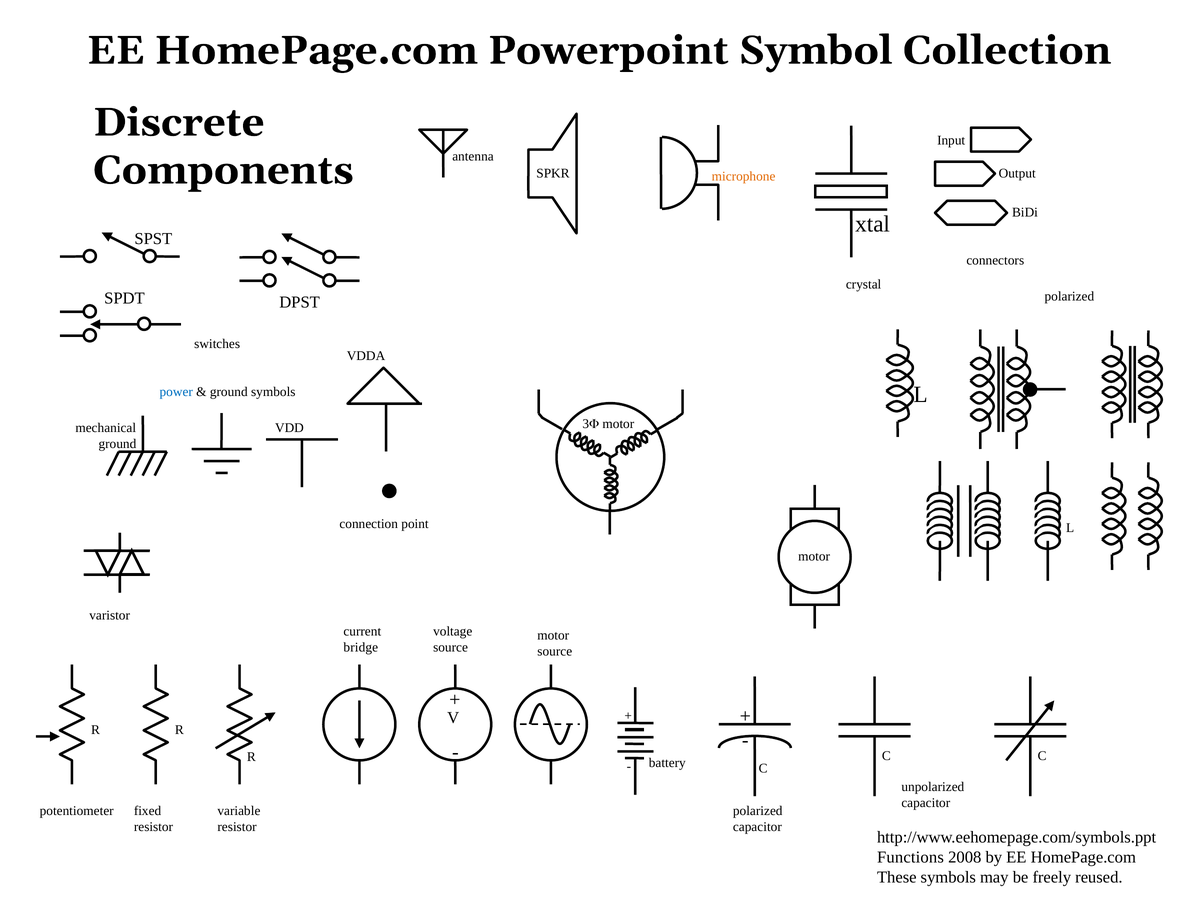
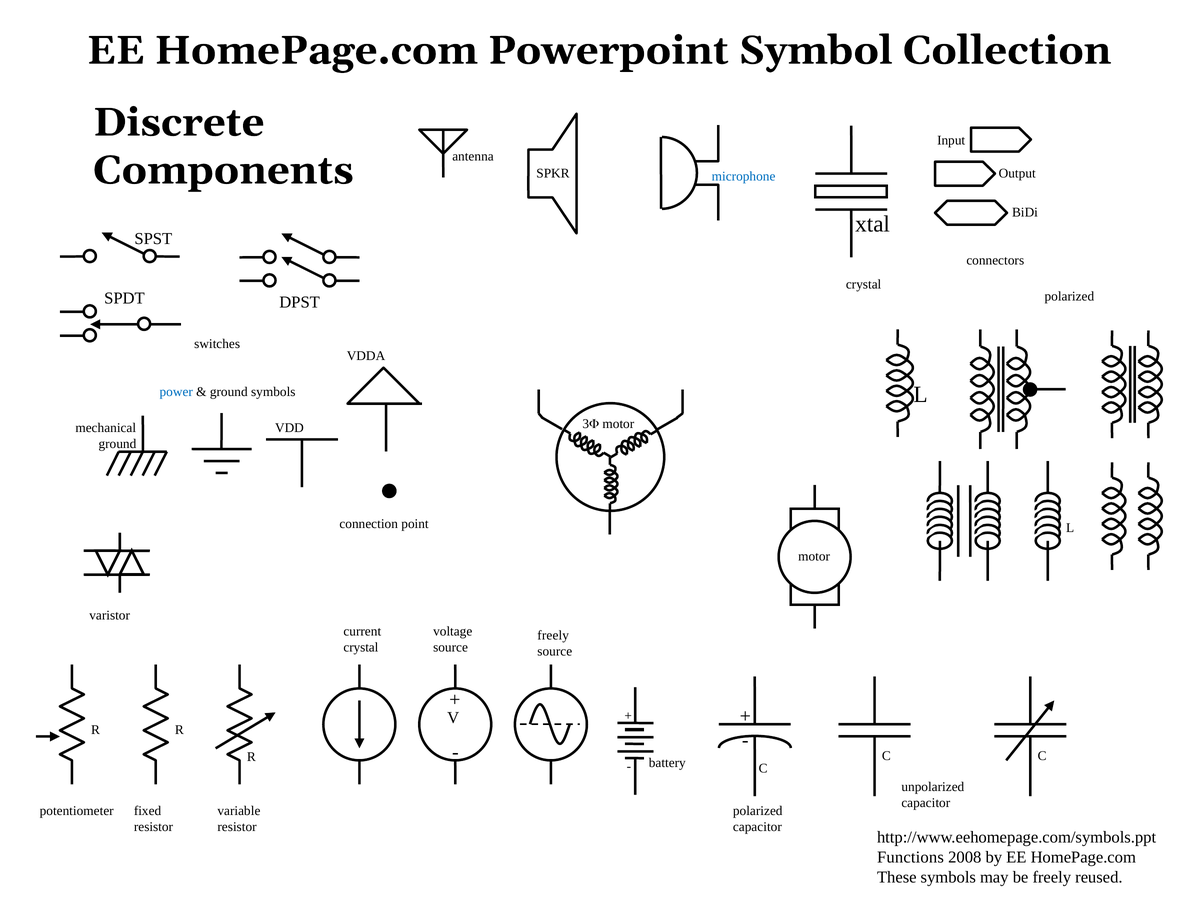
microphone colour: orange -> blue
motor at (553, 636): motor -> freely
bridge at (361, 648): bridge -> crystal
